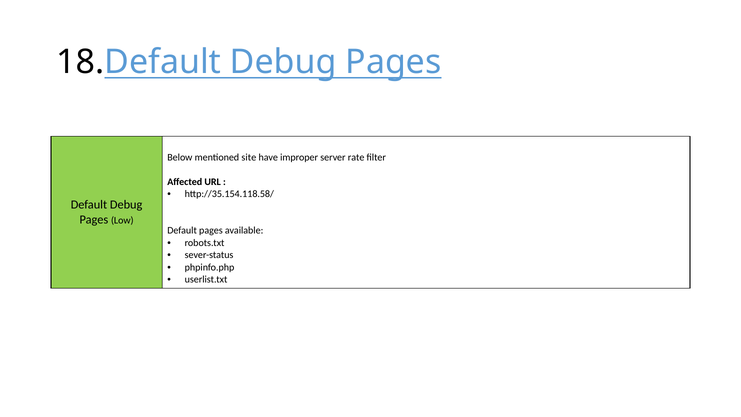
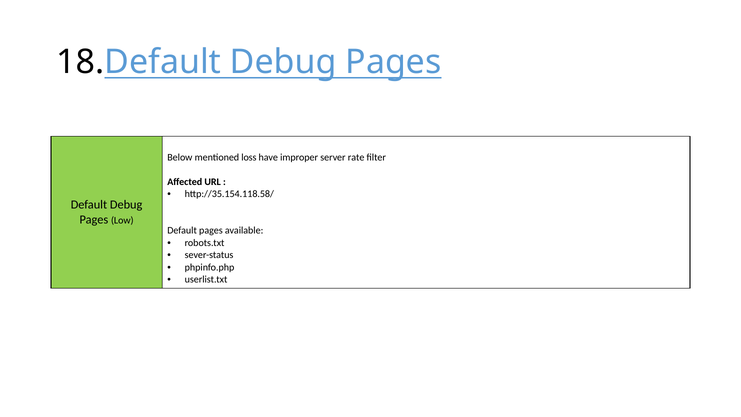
site: site -> loss
